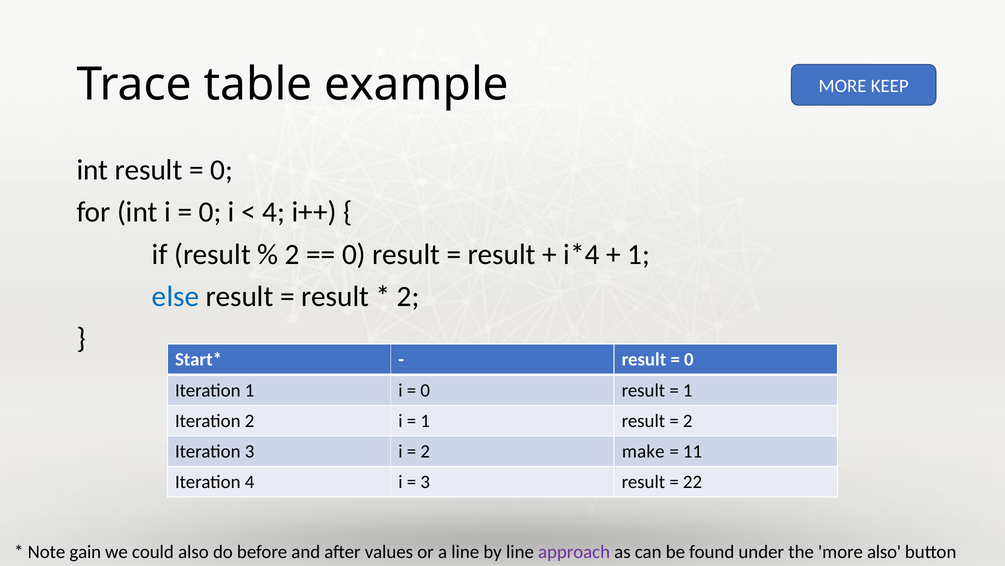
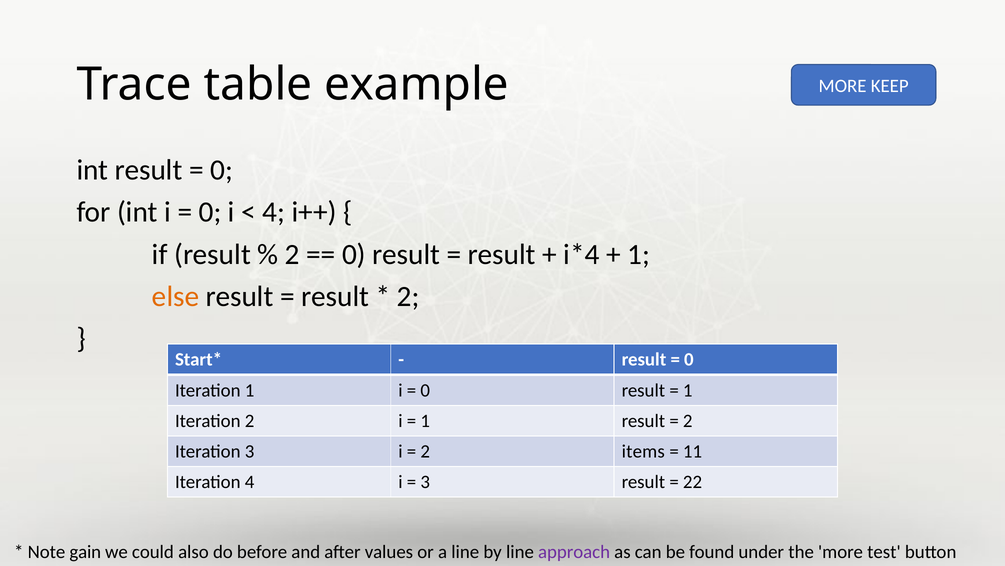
else colour: blue -> orange
make: make -> items
more also: also -> test
